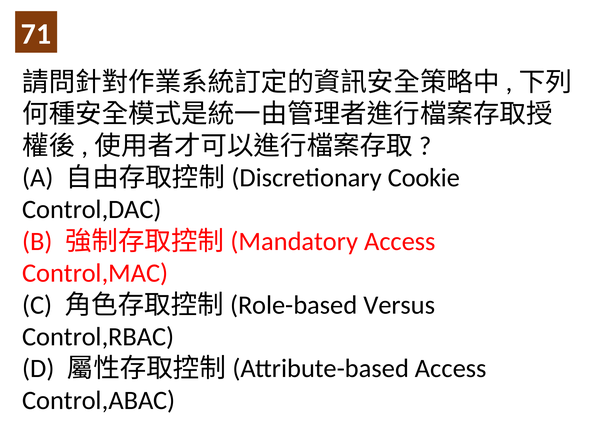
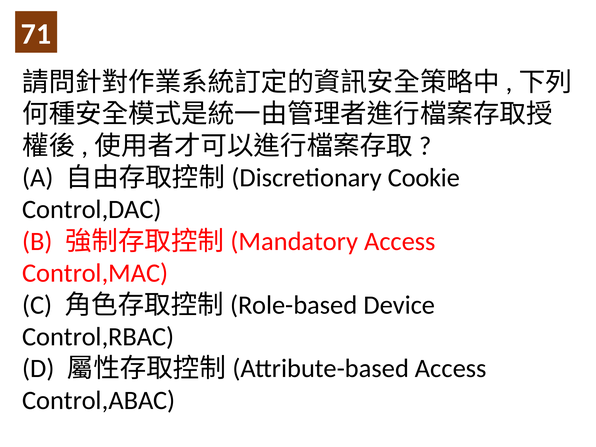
Versus: Versus -> Device
